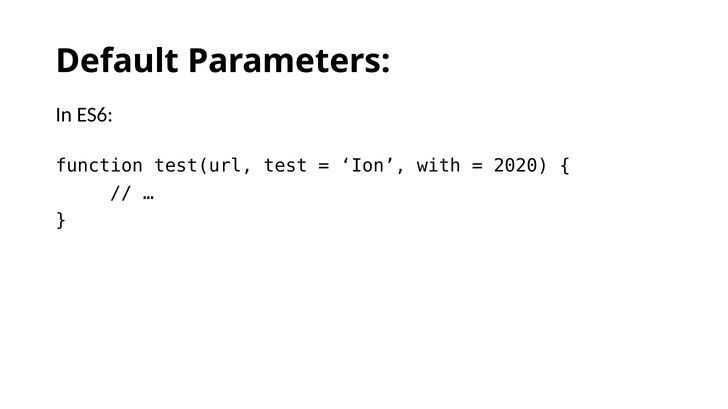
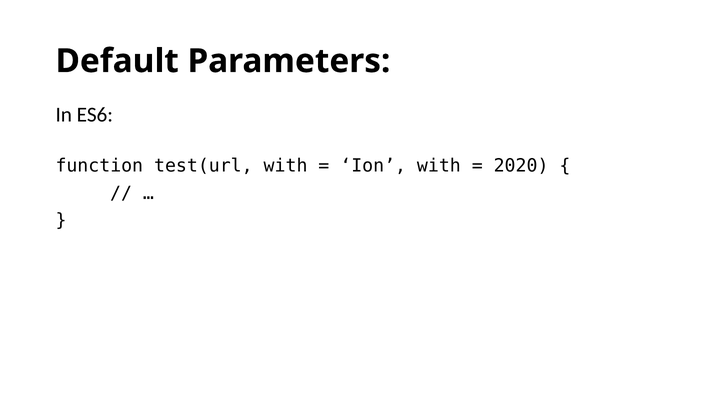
test(url test: test -> with
